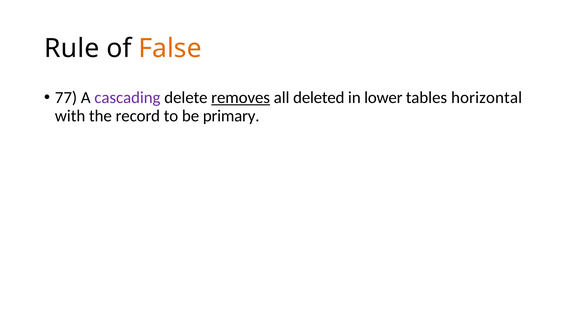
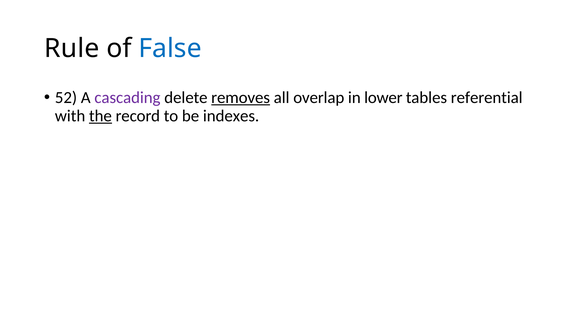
False colour: orange -> blue
77: 77 -> 52
deleted: deleted -> overlap
horizontal: horizontal -> referential
the underline: none -> present
primary: primary -> indexes
